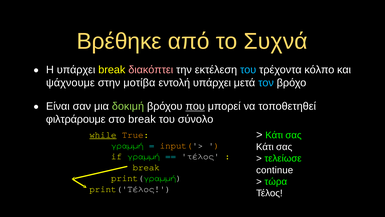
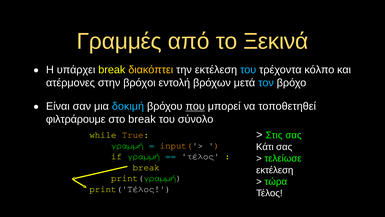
Βρέθηκε: Βρέθηκε -> Γραμμές
Συχνά: Συχνά -> Ξεκινά
διακόπτει colour: pink -> yellow
ψάχνουμε: ψάχνουμε -> ατέρμονες
μοτίβα: μοτίβα -> βρόχοι
εντολή υπάρχει: υπάρχει -> βρόχων
δοκιμή colour: light green -> light blue
Κάτι at (274, 135): Κάτι -> Στις
while underline: present -> none
continue at (275, 170): continue -> εκτέλεση
